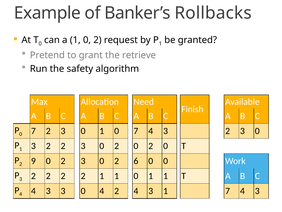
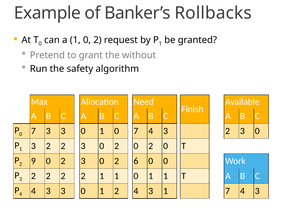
retrieve: retrieve -> without
7 2: 2 -> 3
4 at (102, 191): 4 -> 1
